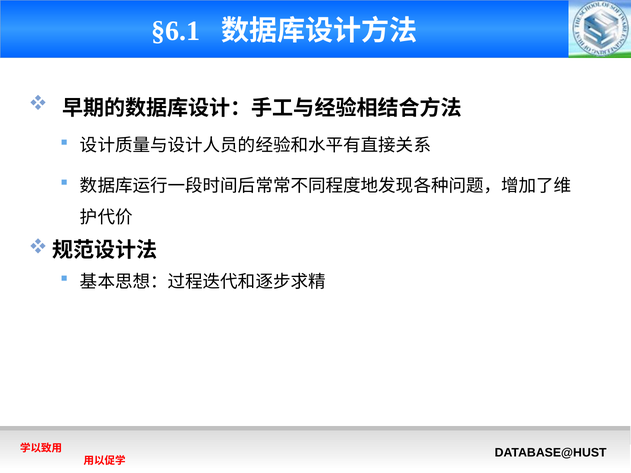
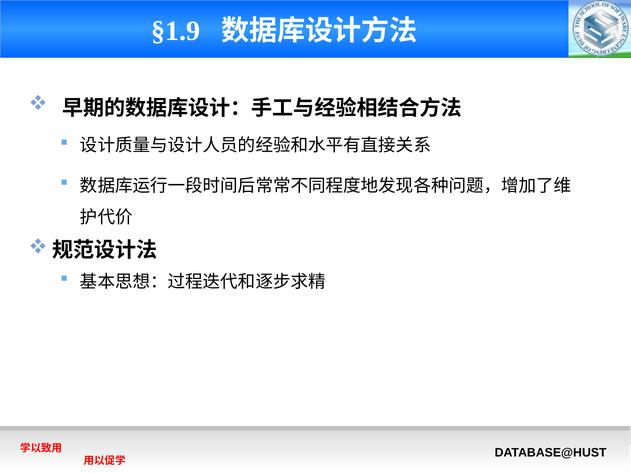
§6.1: §6.1 -> §1.9
